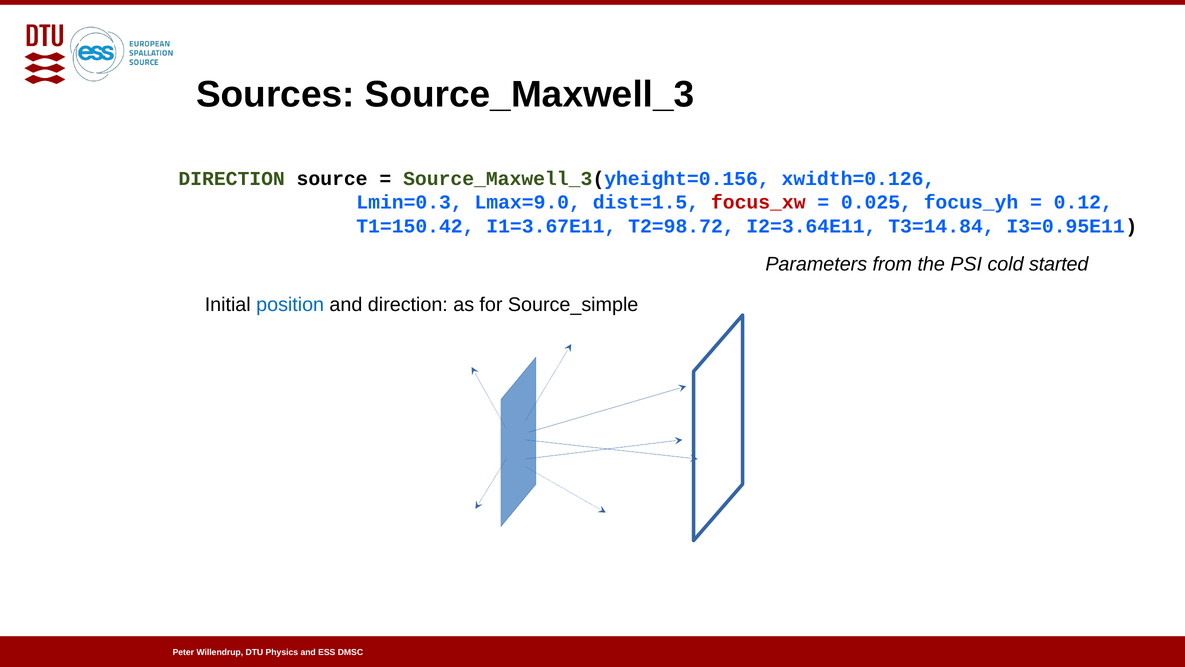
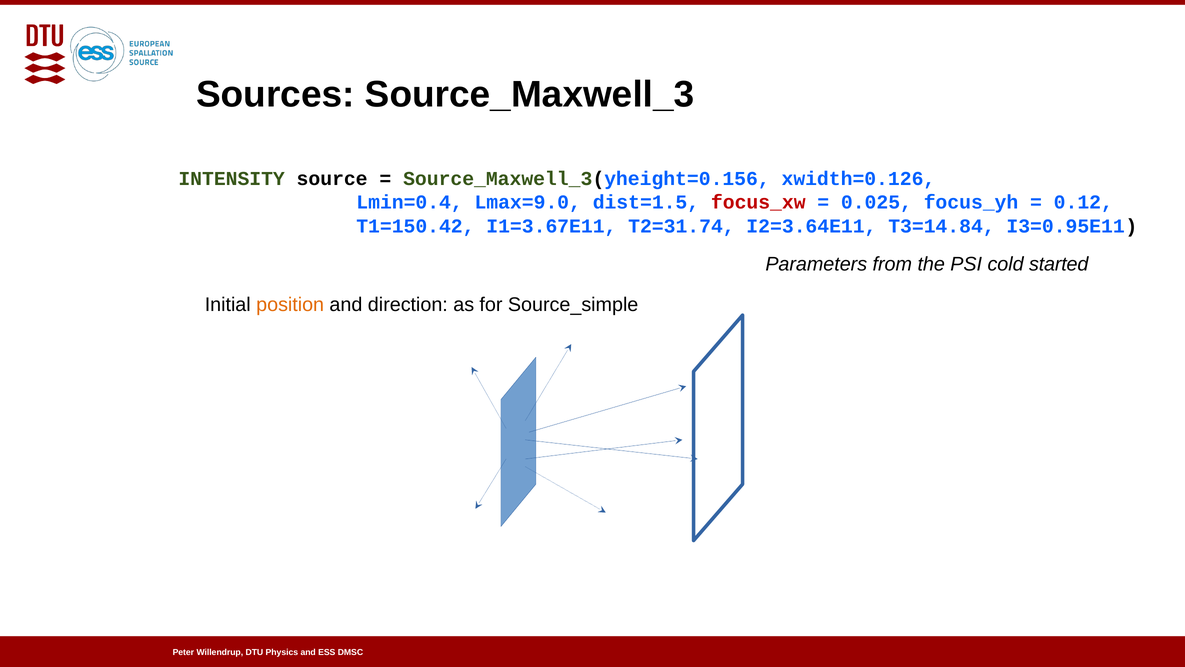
DIRECTION at (232, 179): DIRECTION -> INTENSITY
Lmin=0.3: Lmin=0.3 -> Lmin=0.4
T2=98.72: T2=98.72 -> T2=31.74
position colour: blue -> orange
